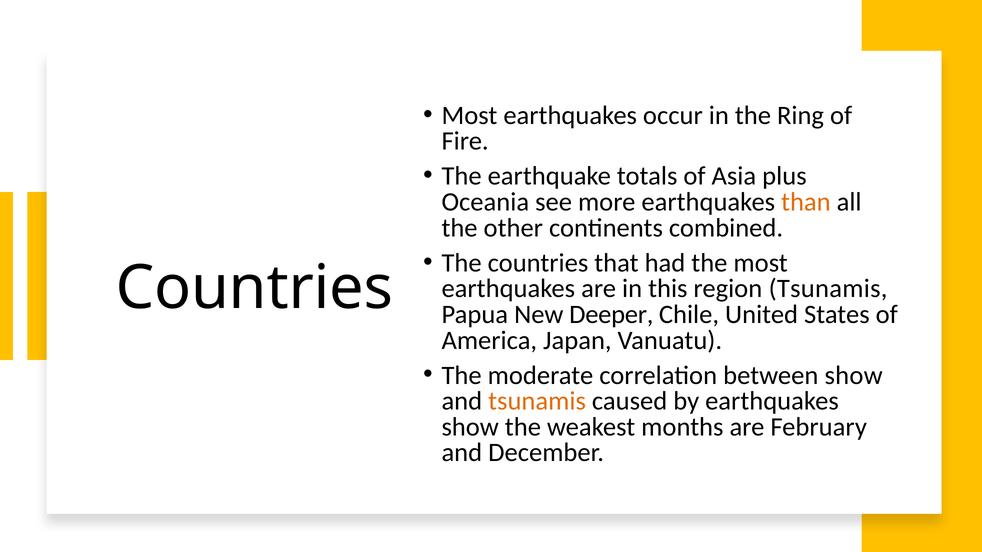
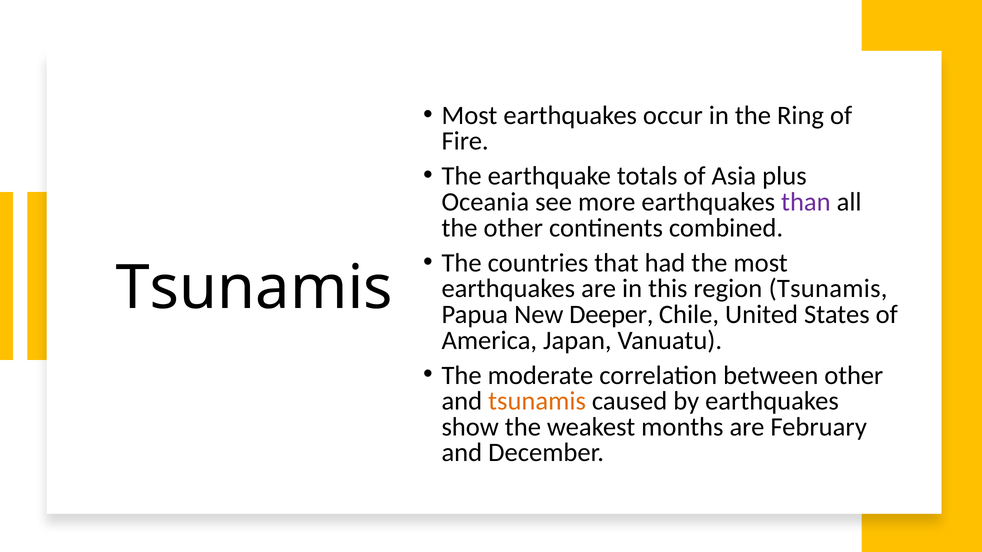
than colour: orange -> purple
Countries at (254, 288): Countries -> Tsunamis
between show: show -> other
